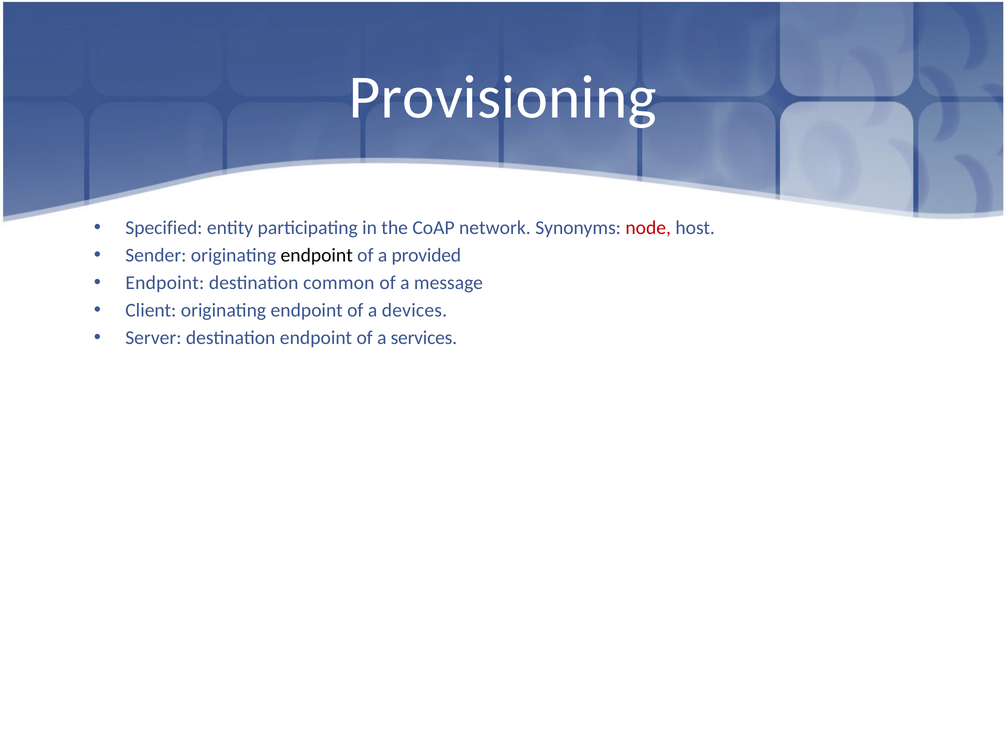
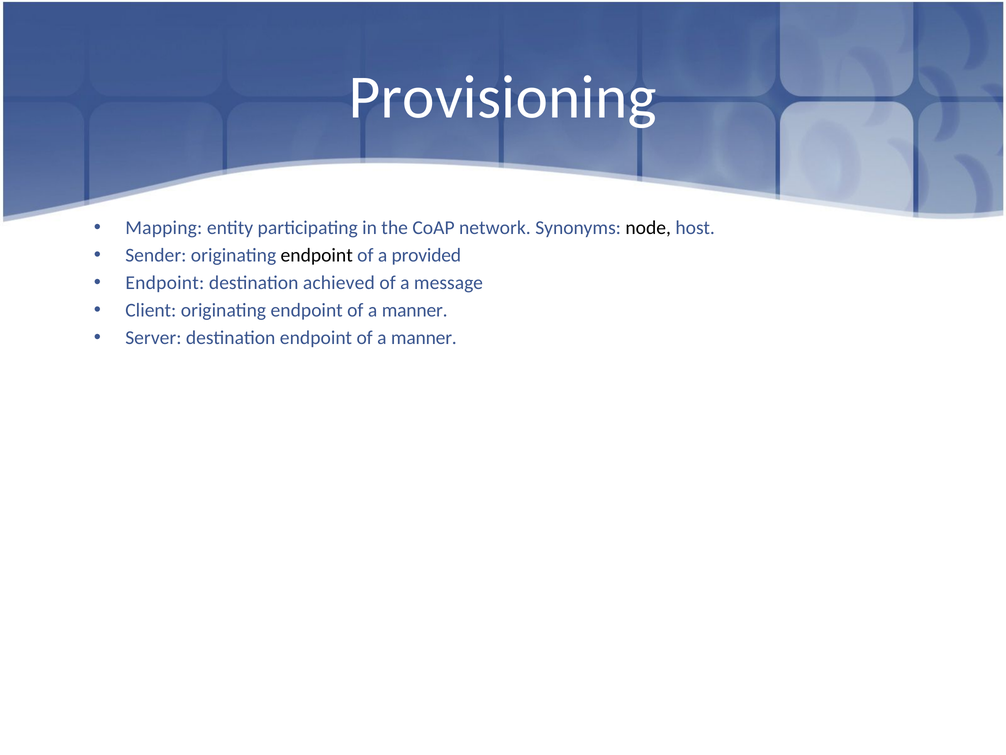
Specified: Specified -> Mapping
node colour: red -> black
common: common -> achieved
devices at (414, 310): devices -> manner
services at (424, 337): services -> manner
